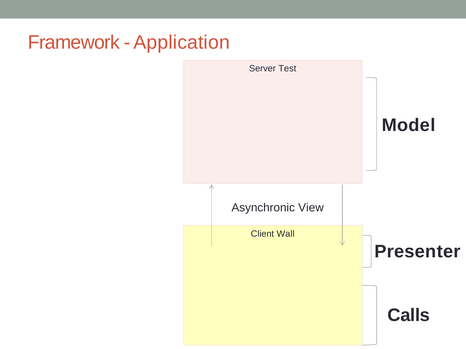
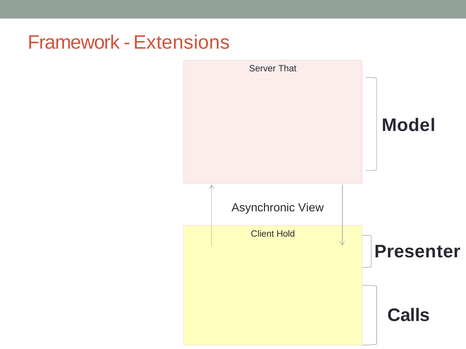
Application: Application -> Extensions
Test: Test -> That
Wall: Wall -> Hold
